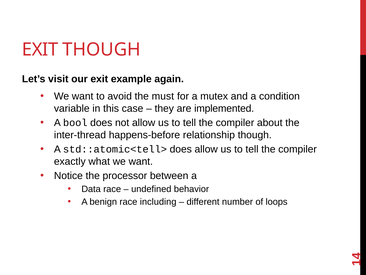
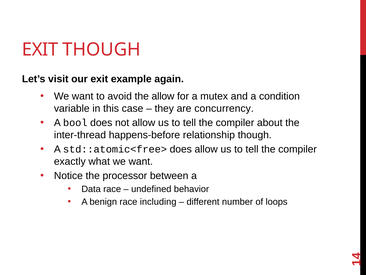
the must: must -> allow
implemented: implemented -> concurrency
std::atomic<tell>: std::atomic<tell> -> std::atomic<free>
